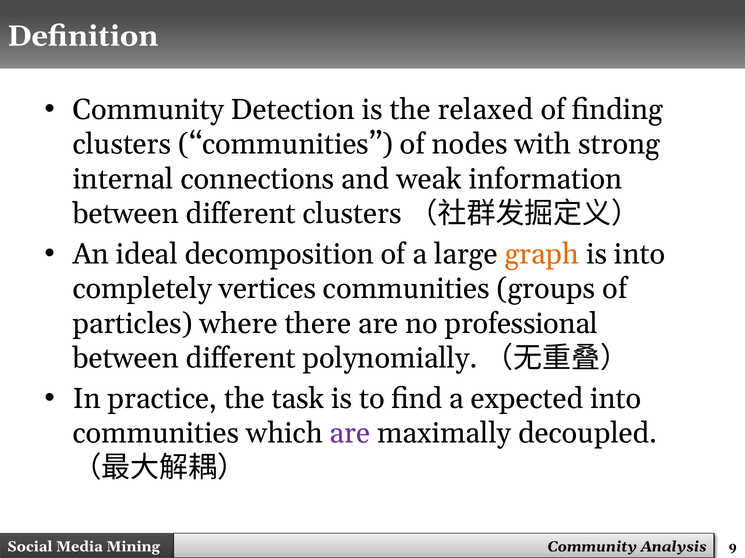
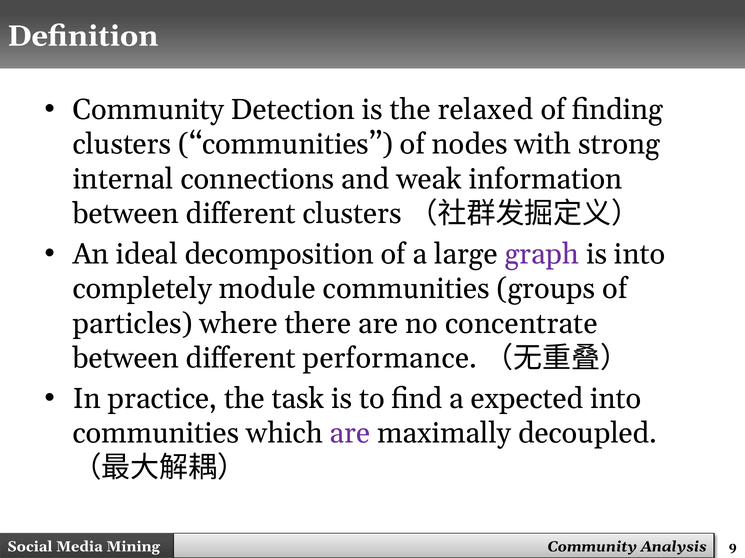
graph colour: orange -> purple
vertices: vertices -> module
professional: professional -> concentrate
polynomially: polynomially -> performance
